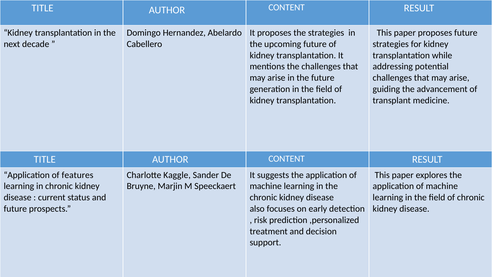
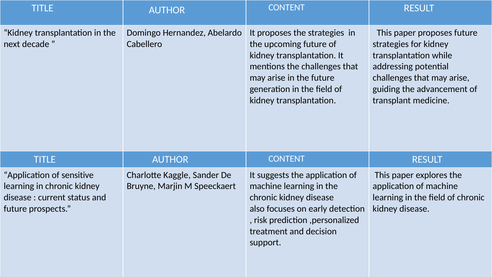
features: features -> sensitive
